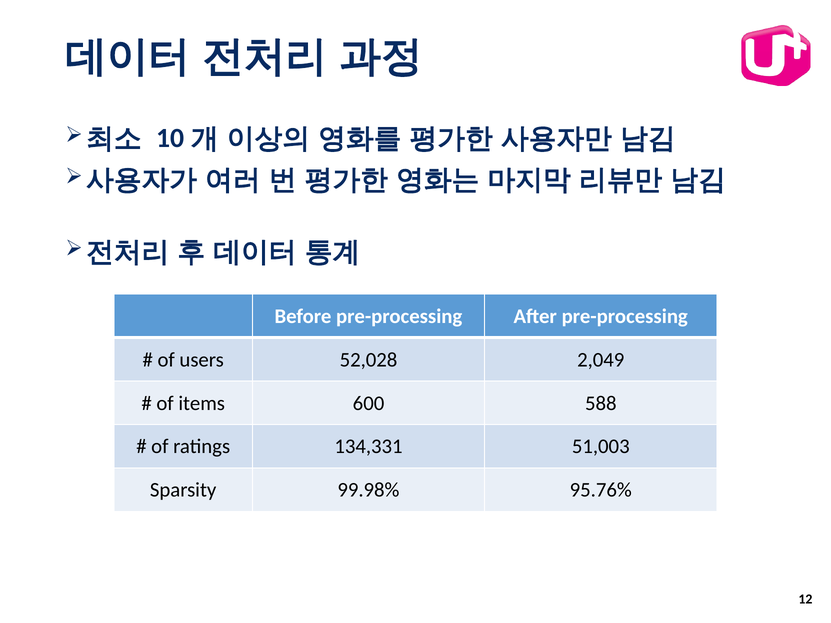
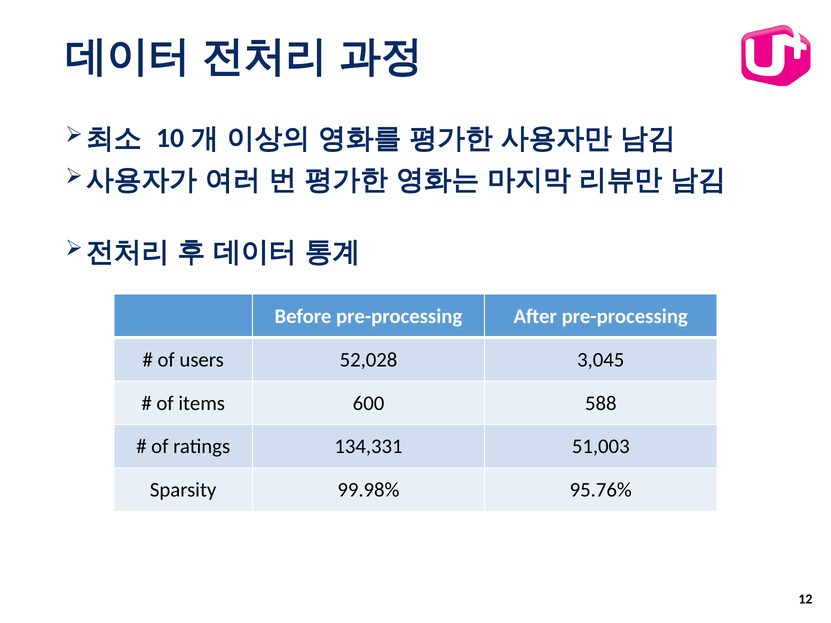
2,049: 2,049 -> 3,045
